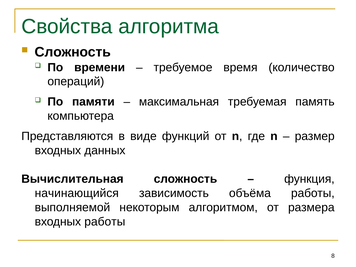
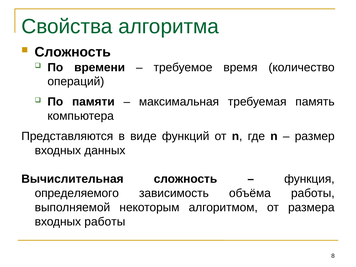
начинающийся: начинающийся -> определяемого
